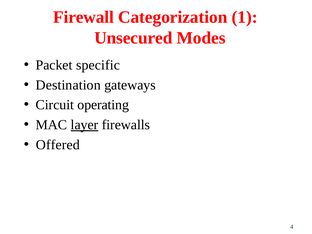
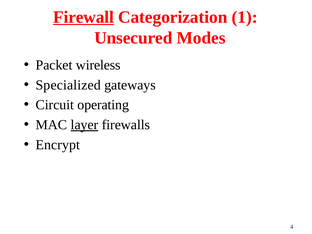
Firewall underline: none -> present
specific: specific -> wireless
Destination: Destination -> Specialized
Offered: Offered -> Encrypt
